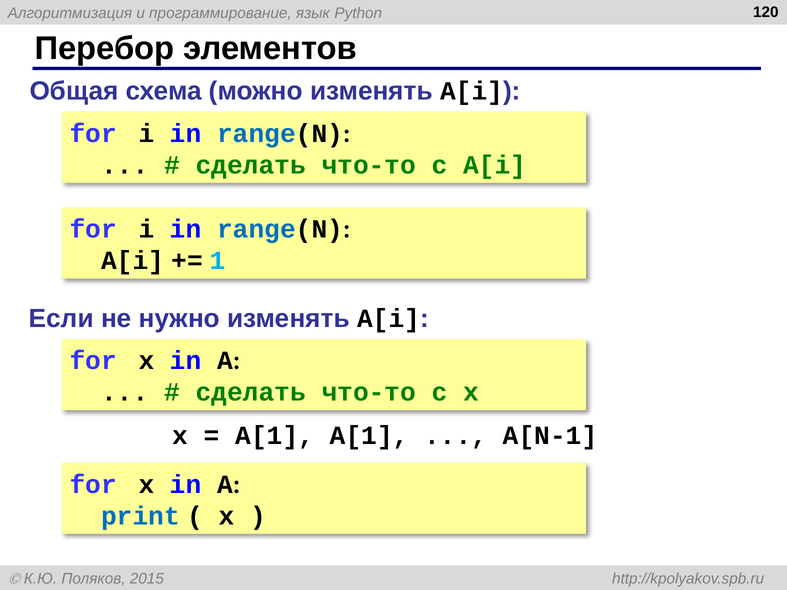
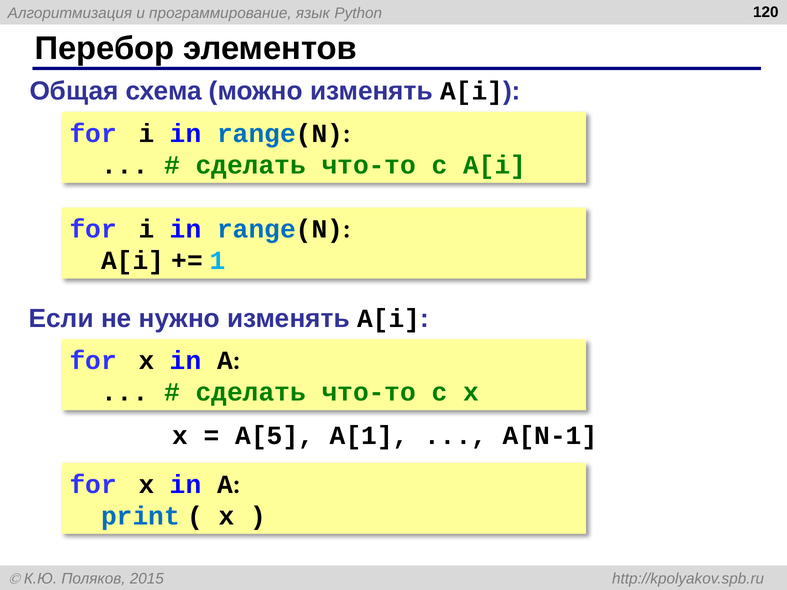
A[1 at (275, 436): A[1 -> A[5
